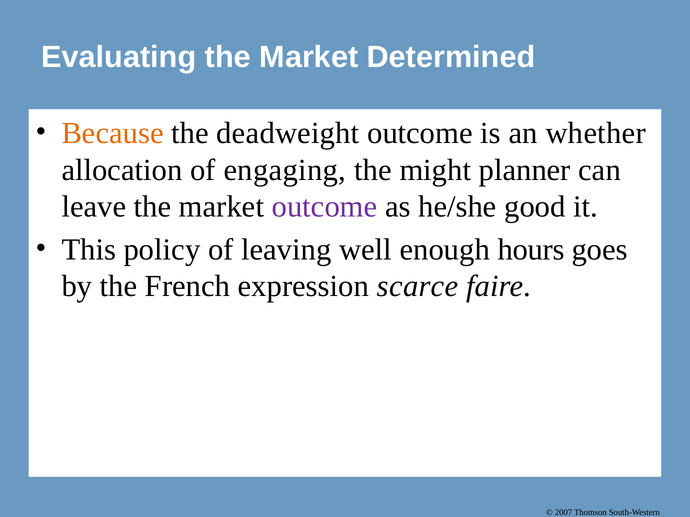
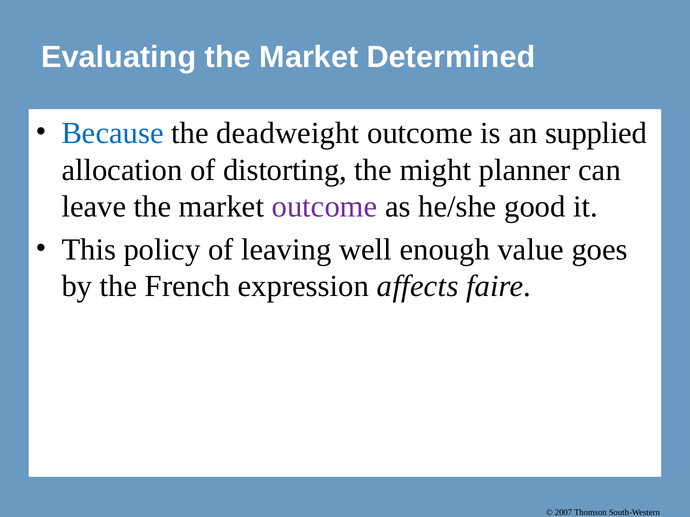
Because colour: orange -> blue
whether: whether -> supplied
engaging: engaging -> distorting
hours: hours -> value
scarce: scarce -> affects
